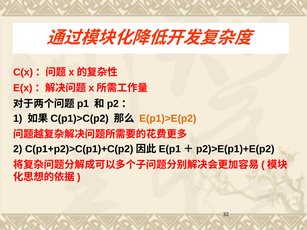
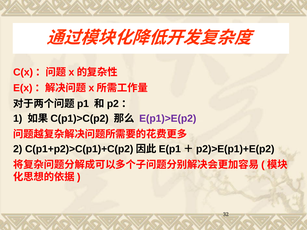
E(p1)>E(p2 colour: orange -> purple
